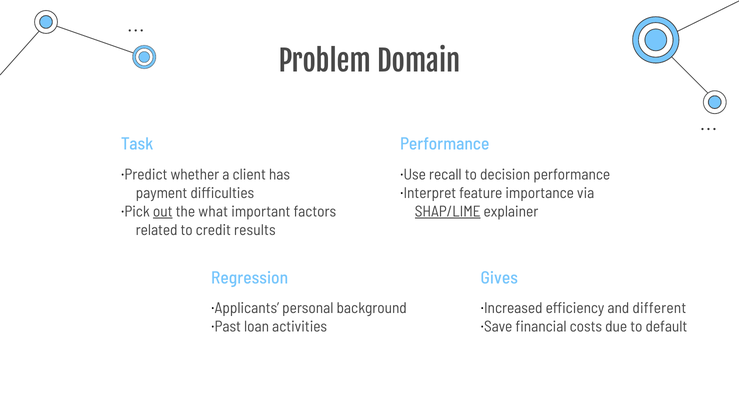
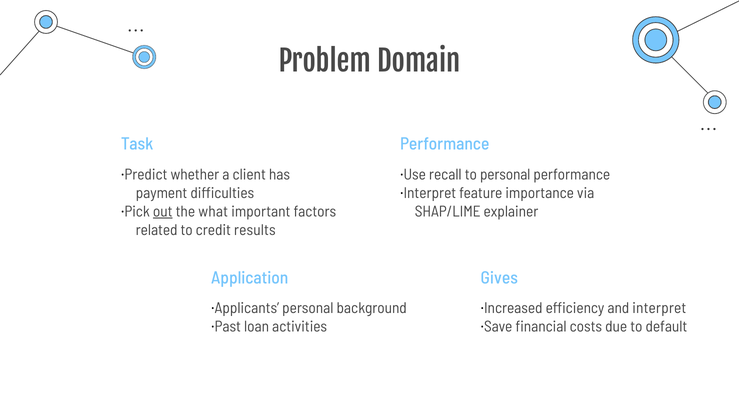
to decision: decision -> personal
SHAP/LIME underline: present -> none
Regression: Regression -> Application
and different: different -> interpret
